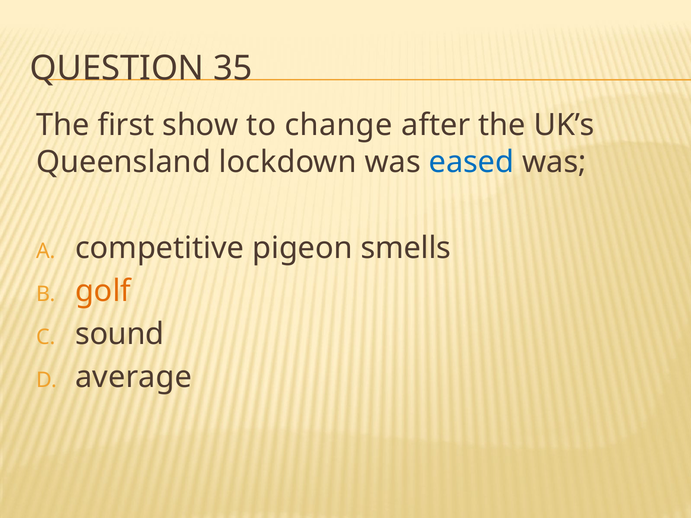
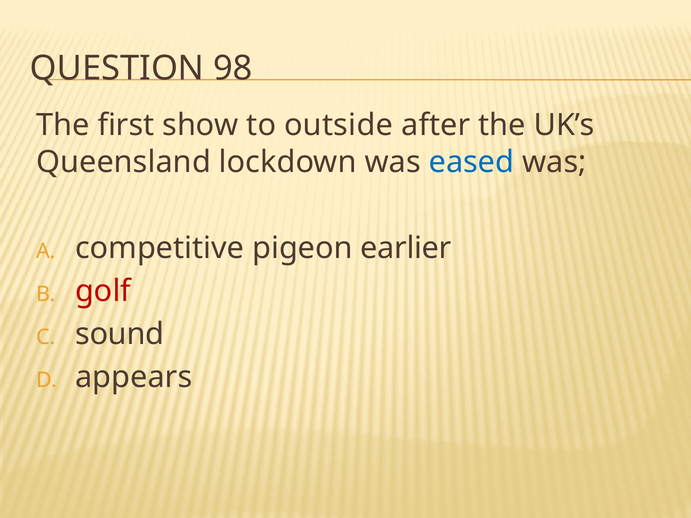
35: 35 -> 98
change: change -> outside
smells: smells -> earlier
golf colour: orange -> red
average: average -> appears
